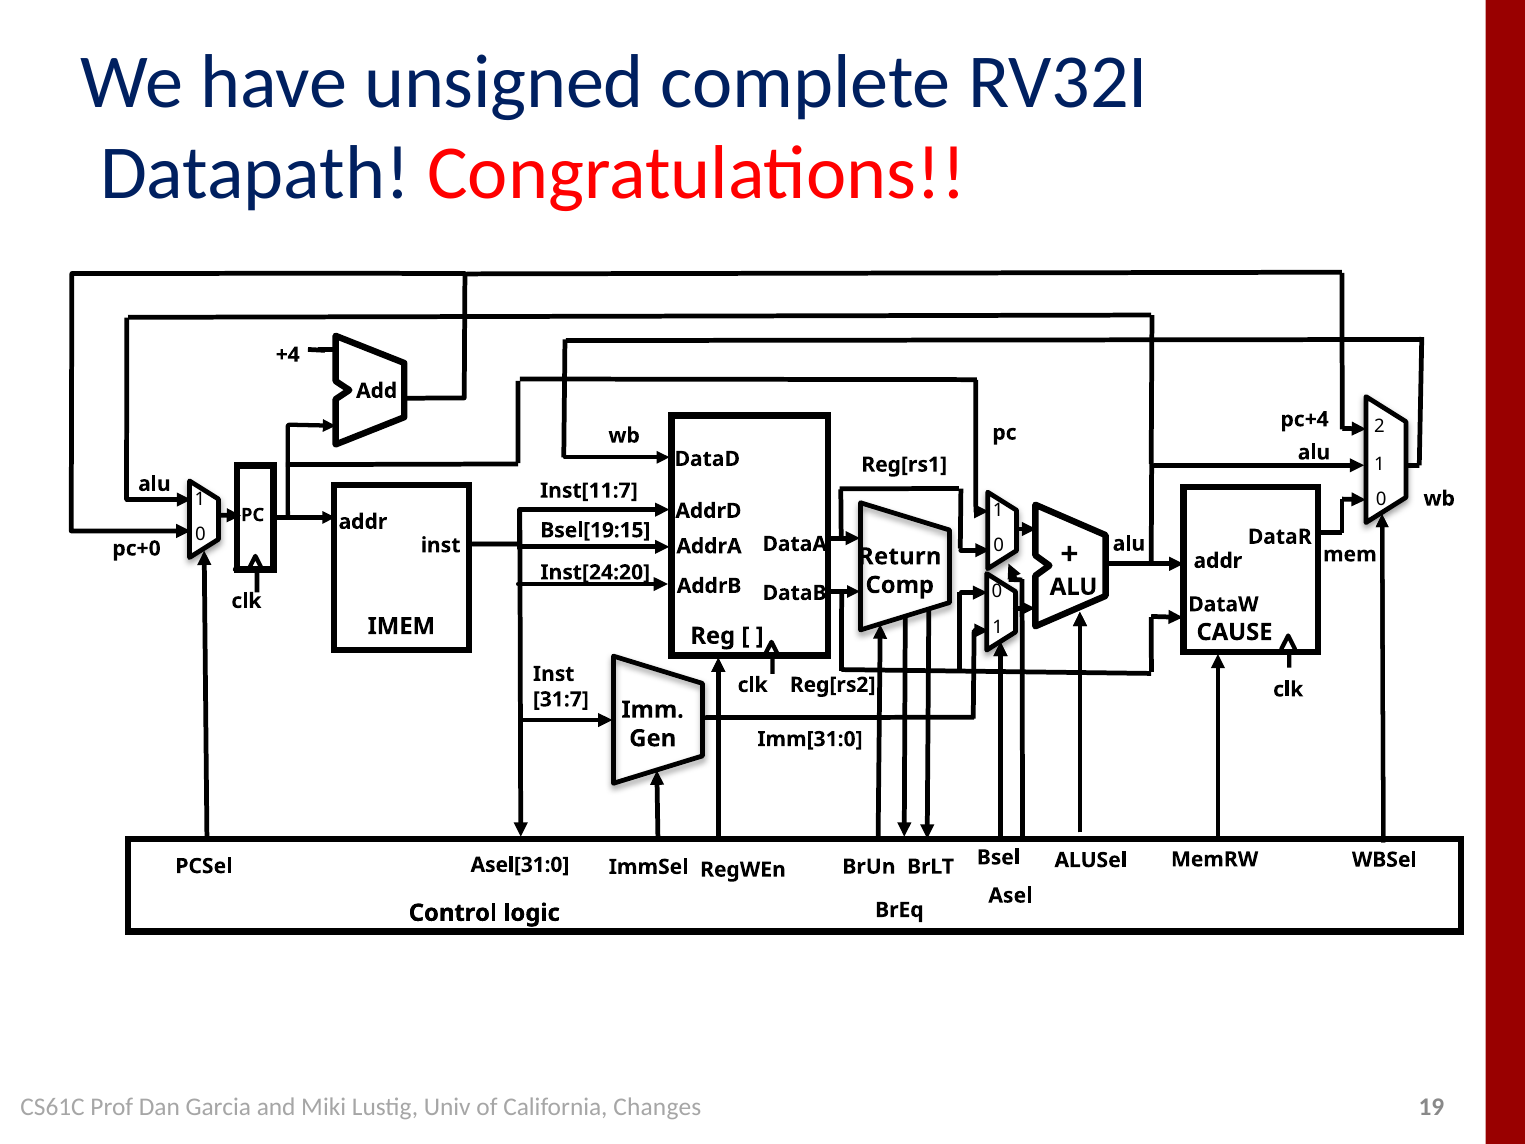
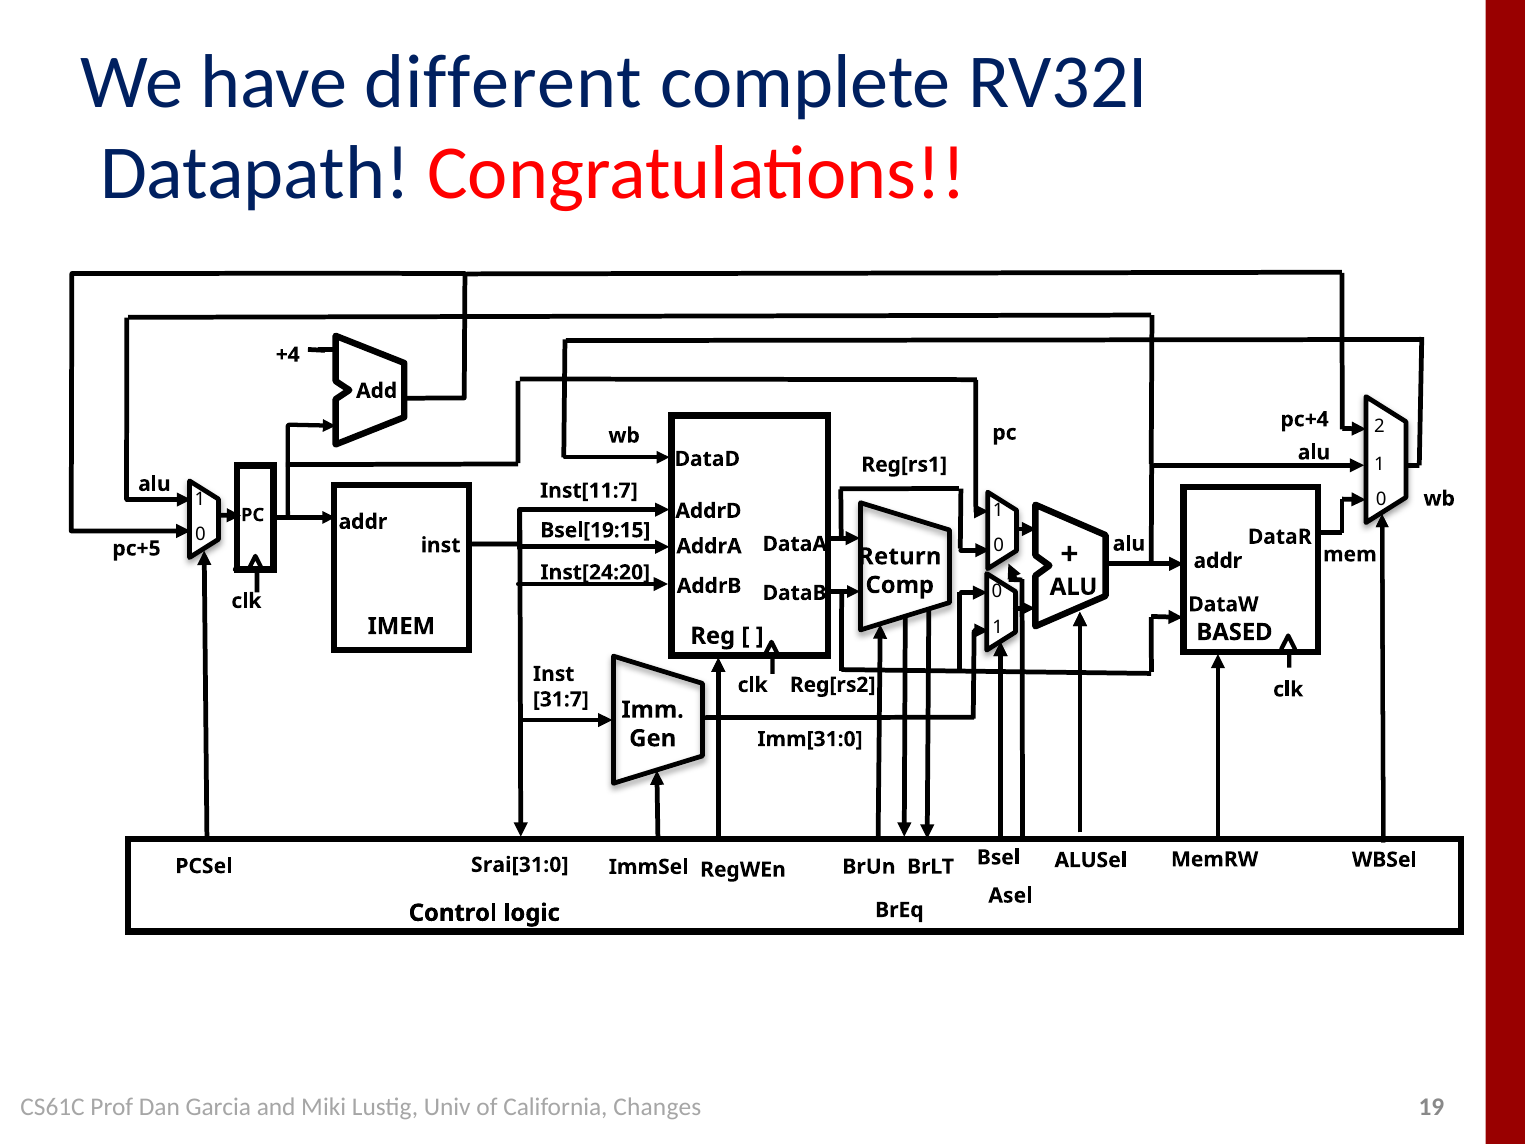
unsigned: unsigned -> different
pc+0: pc+0 -> pc+5
CAUSE: CAUSE -> BASED
Asel[31:0: Asel[31:0 -> Srai[31:0
